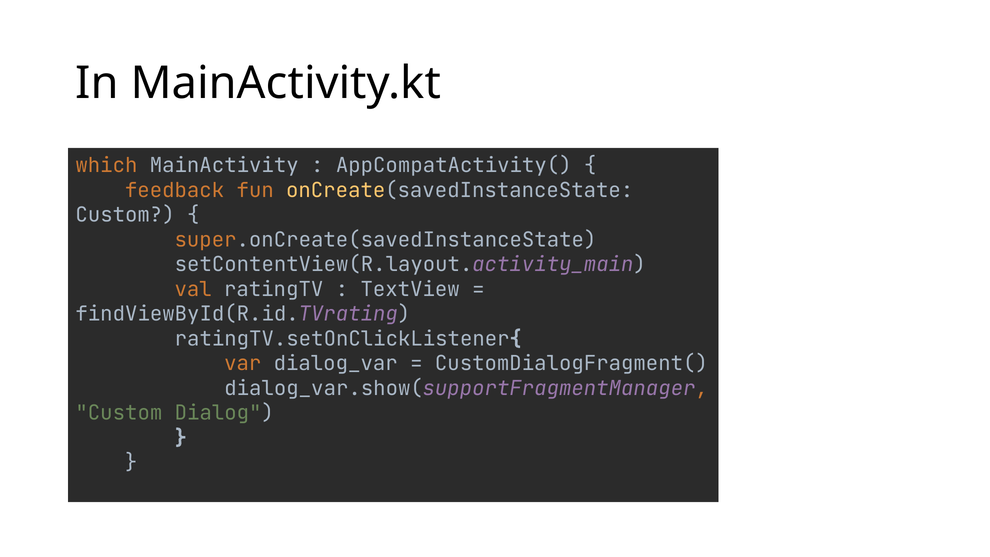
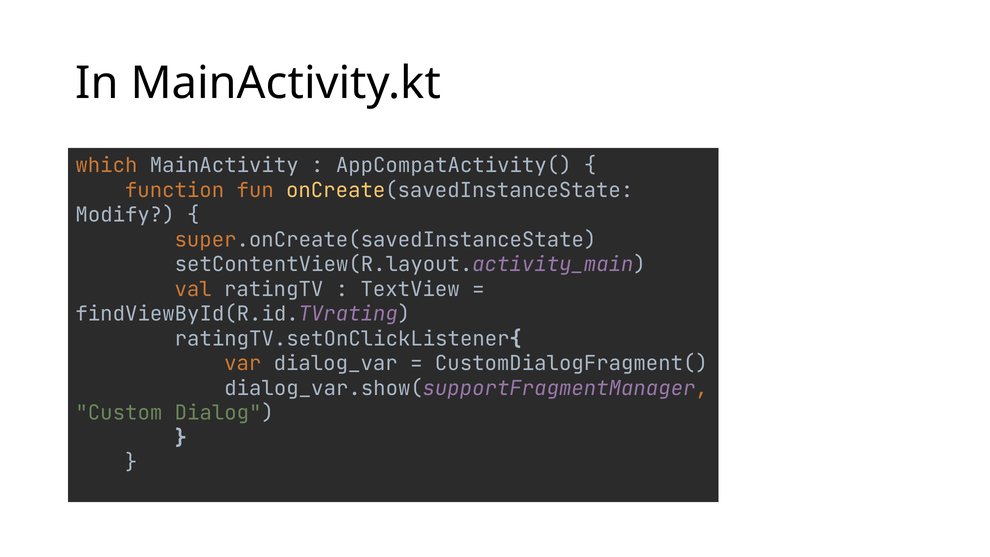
feedback: feedback -> function
Custom at (125, 215): Custom -> Modify
